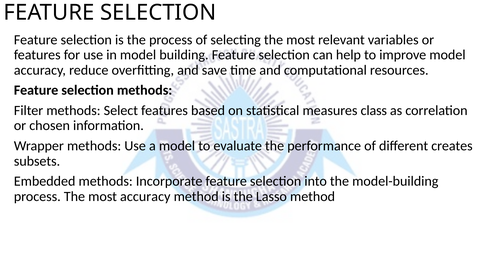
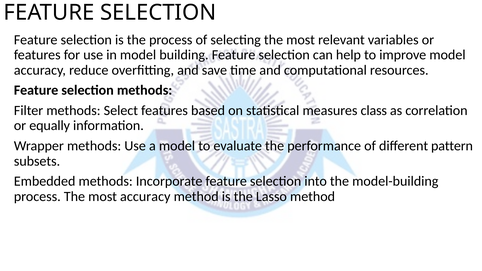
chosen: chosen -> equally
creates: creates -> pattern
